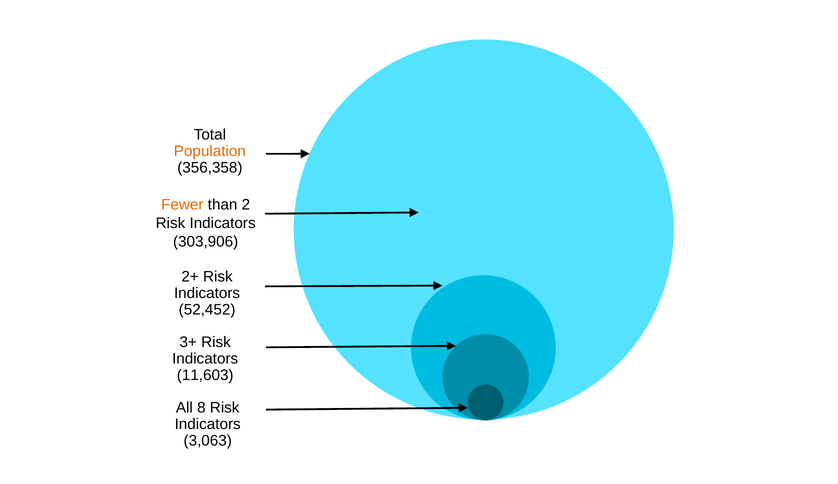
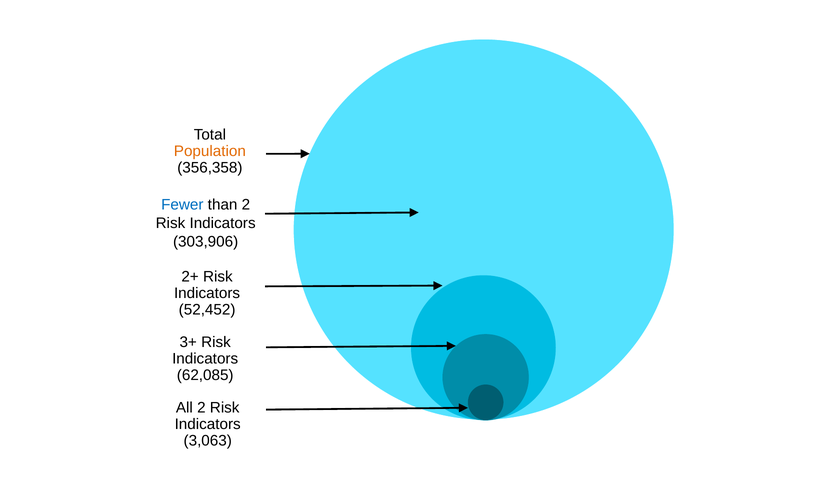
Fewer colour: orange -> blue
11,603: 11,603 -> 62,085
All 8: 8 -> 2
